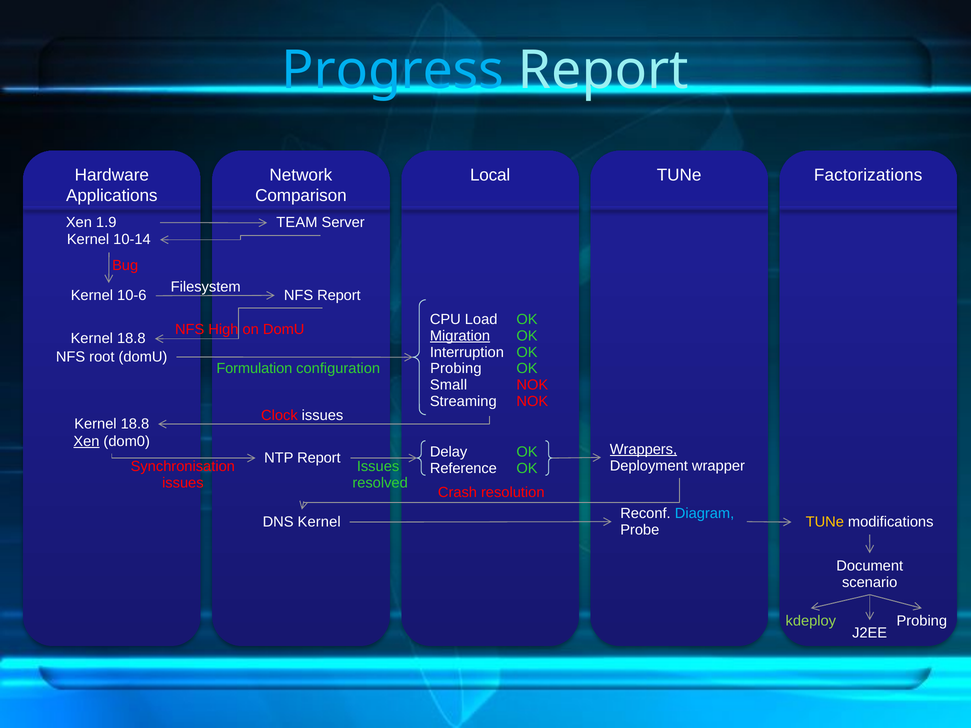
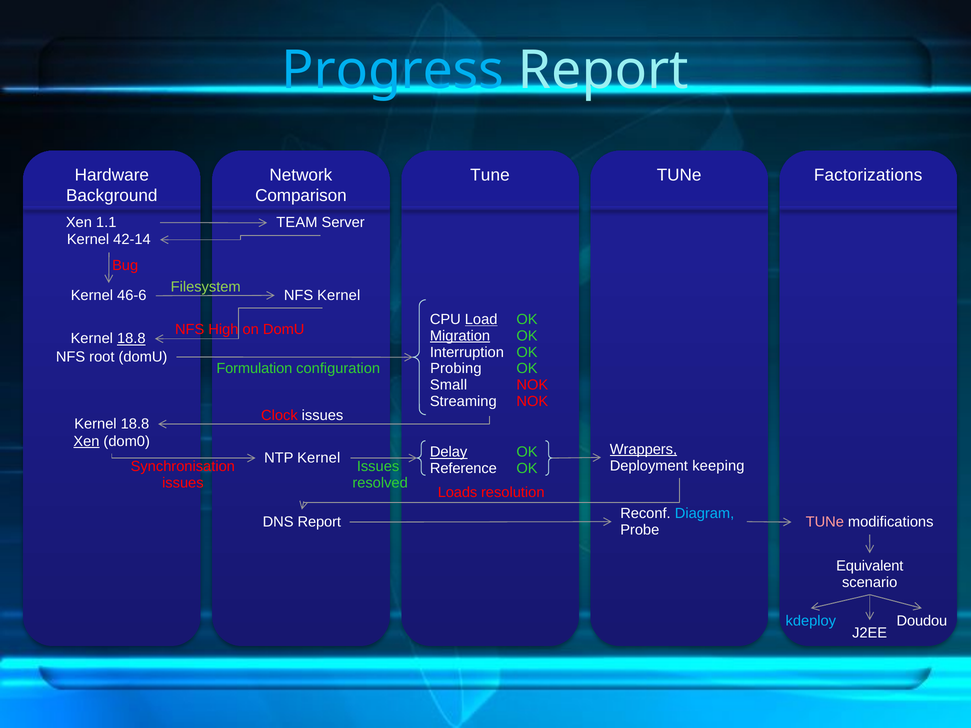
Local at (490, 175): Local -> Tune
Applications: Applications -> Background
1.9: 1.9 -> 1.1
10-14: 10-14 -> 42-14
Filesystem colour: white -> light green
NFS Report: Report -> Kernel
10-6: 10-6 -> 46-6
Load underline: none -> present
18.8 at (131, 339) underline: none -> present
Delay underline: none -> present
NTP Report: Report -> Kernel
wrapper: wrapper -> keeping
Crash: Crash -> Loads
DNS Kernel: Kernel -> Report
TUNe at (825, 522) colour: yellow -> pink
Document: Document -> Equivalent
kdeploy colour: light green -> light blue
Probing at (922, 621): Probing -> Doudou
